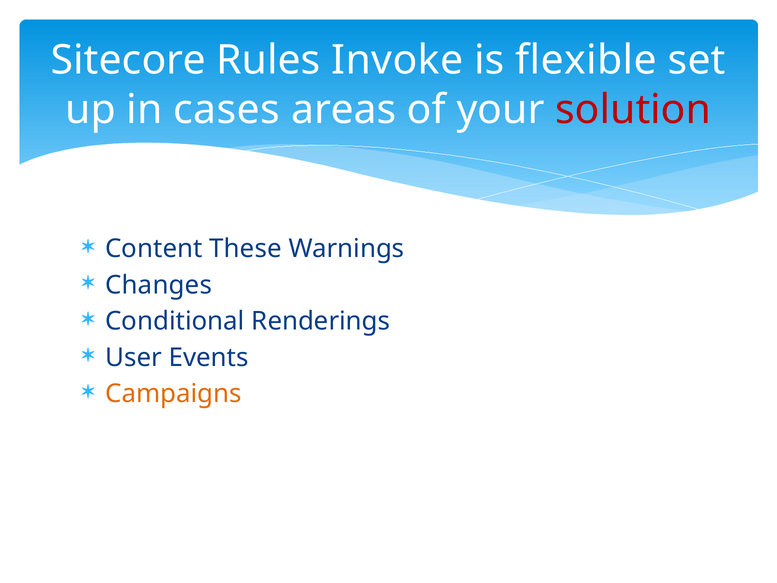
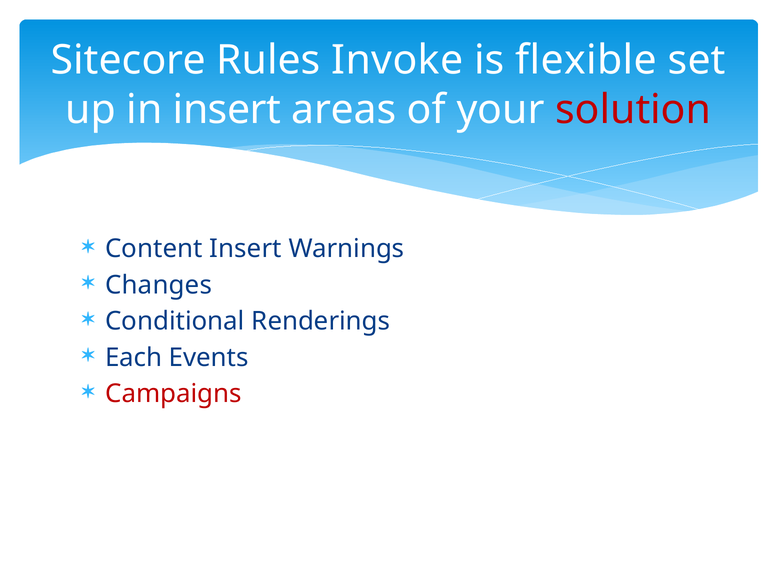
in cases: cases -> insert
Content These: These -> Insert
User: User -> Each
Campaigns colour: orange -> red
